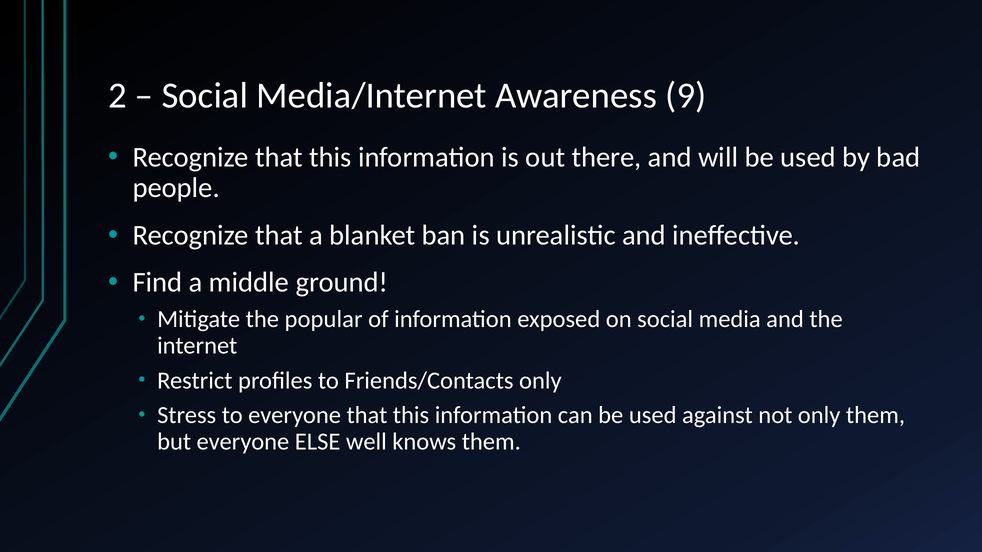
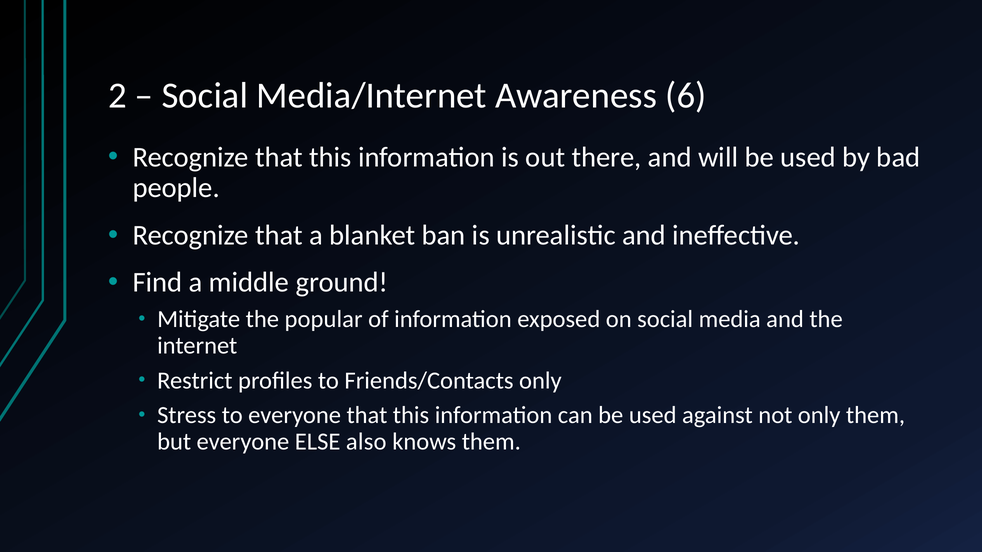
9: 9 -> 6
well: well -> also
